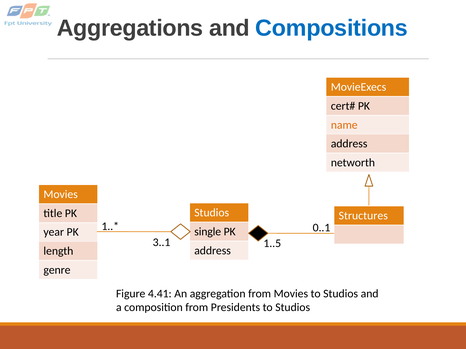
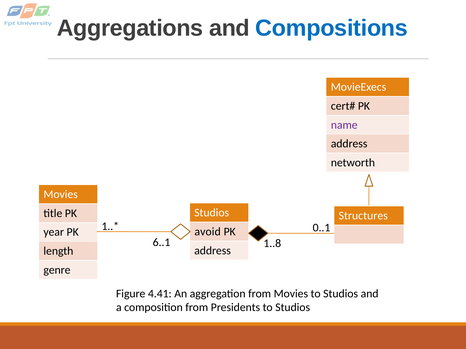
name colour: orange -> purple
single: single -> avoid
3..1: 3..1 -> 6..1
1..5: 1..5 -> 1..8
